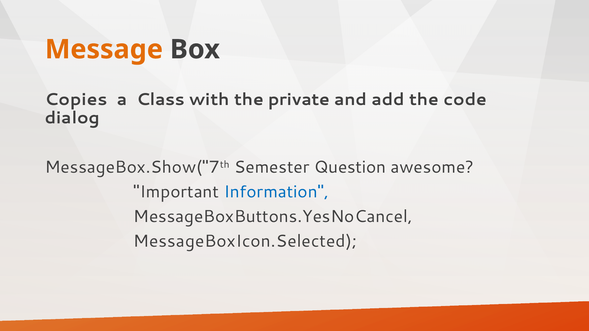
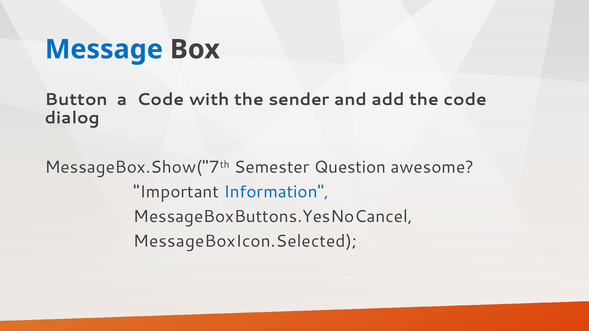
Message colour: orange -> blue
Copies: Copies -> Button
a Class: Class -> Code
private: private -> sender
